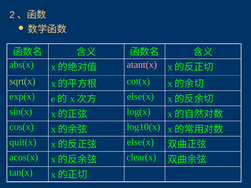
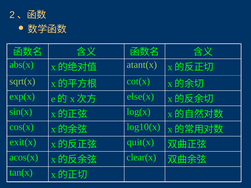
atant(x colour: pink -> light green
quit(x: quit(x -> exit(x
else(x at (140, 142): else(x -> quit(x
